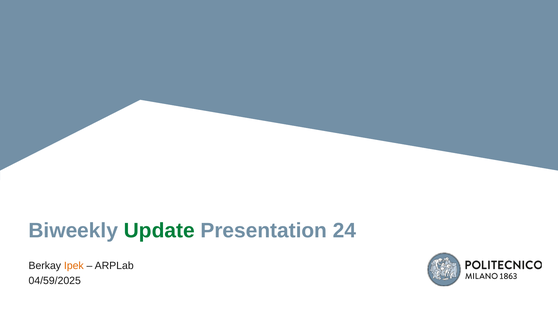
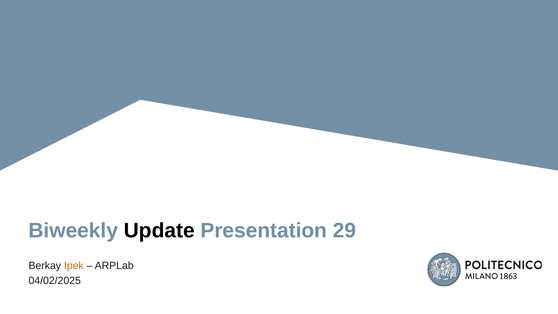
Update colour: green -> black
24: 24 -> 29
04/59/2025: 04/59/2025 -> 04/02/2025
